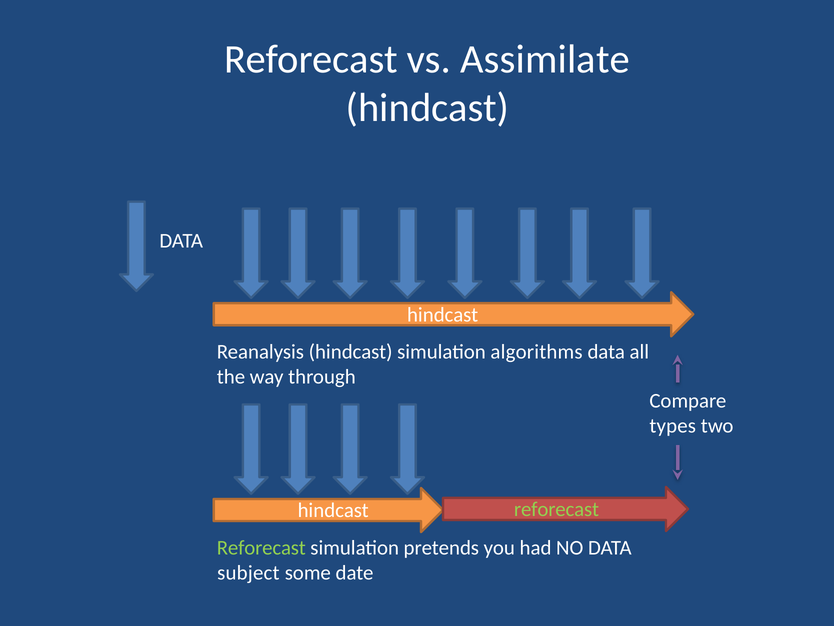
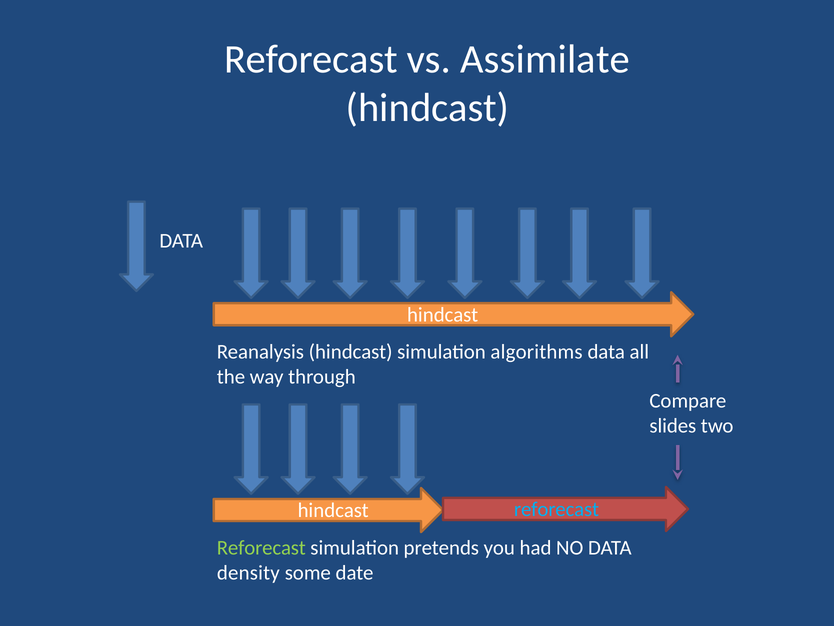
types: types -> slides
reforecast at (556, 509) colour: light green -> light blue
subject: subject -> density
